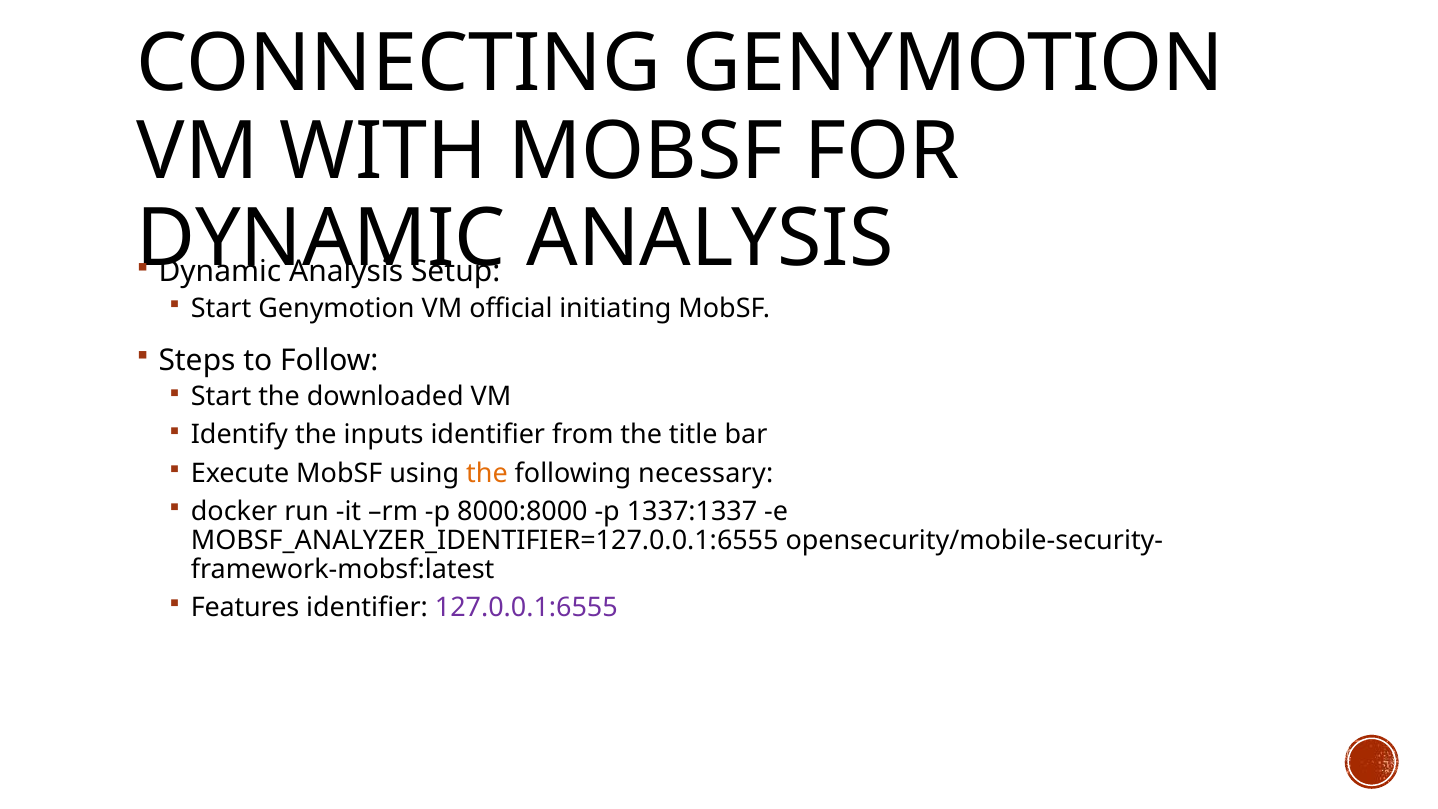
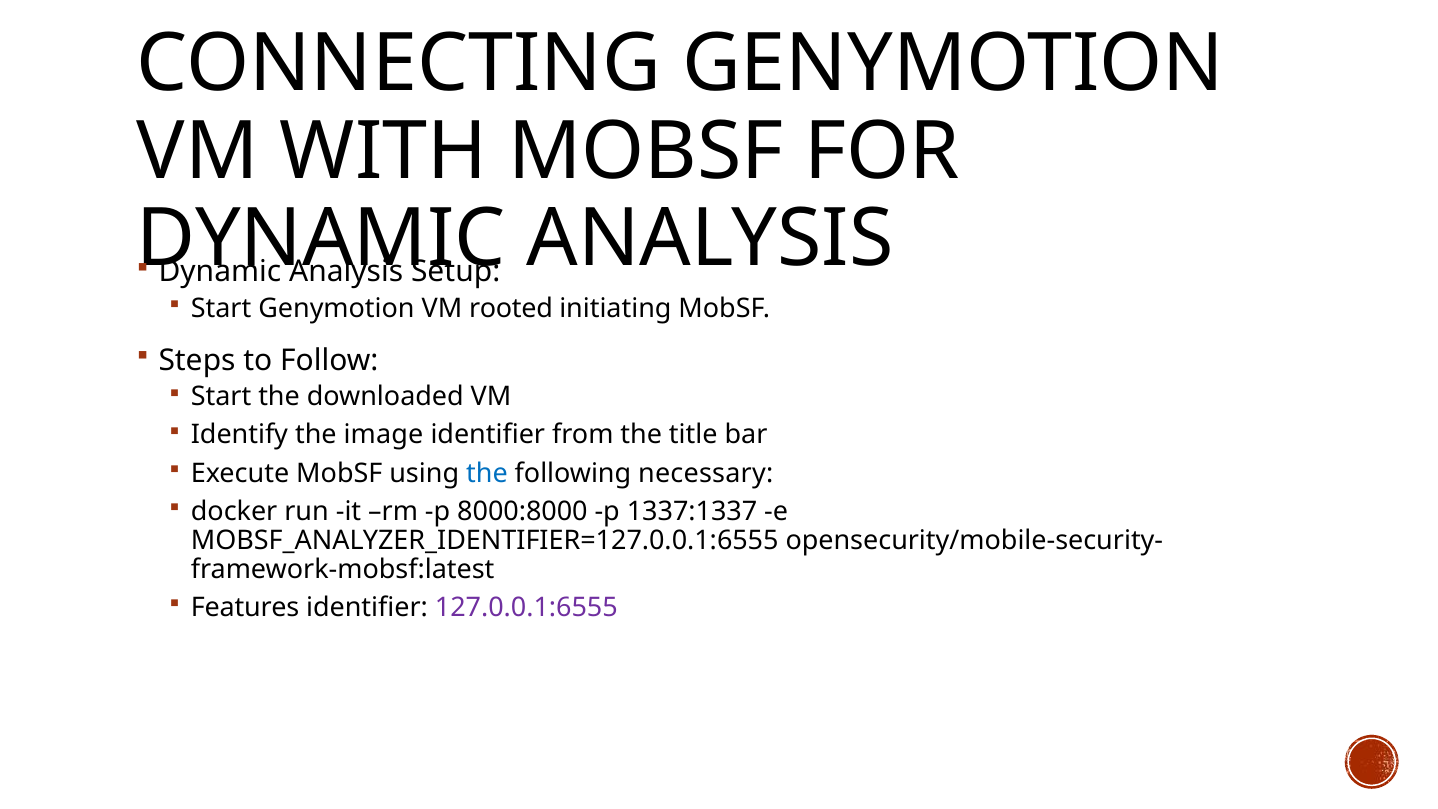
official: official -> rooted
inputs: inputs -> image
the at (487, 473) colour: orange -> blue
